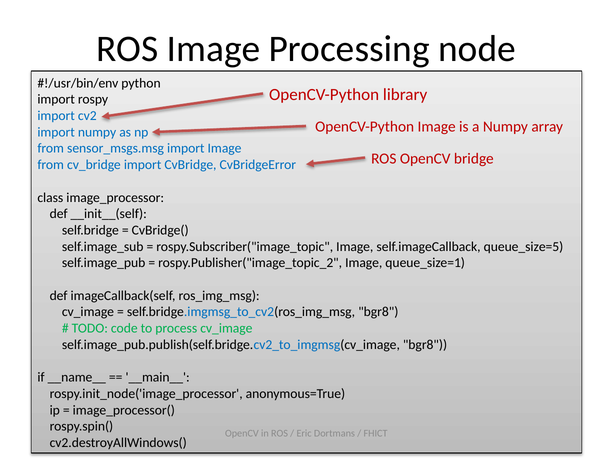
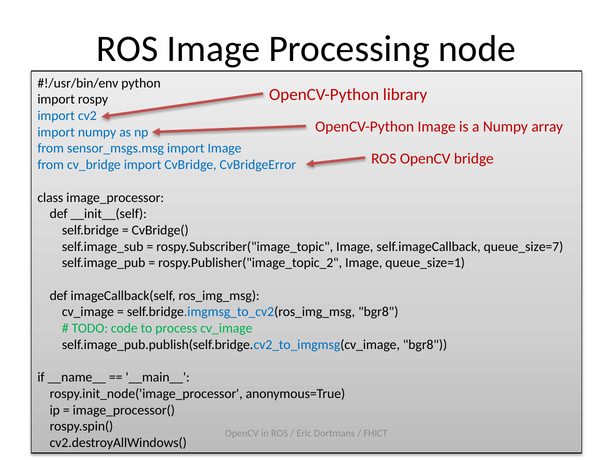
queue_size=5: queue_size=5 -> queue_size=7
